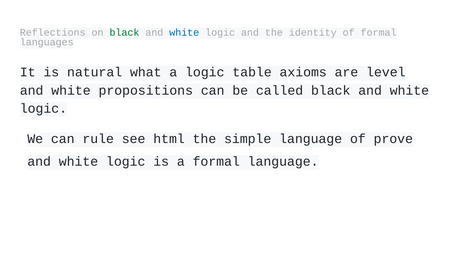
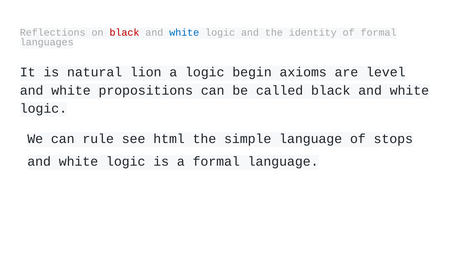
black at (124, 33) colour: green -> red
what: what -> lion
table: table -> begin
prove: prove -> stops
